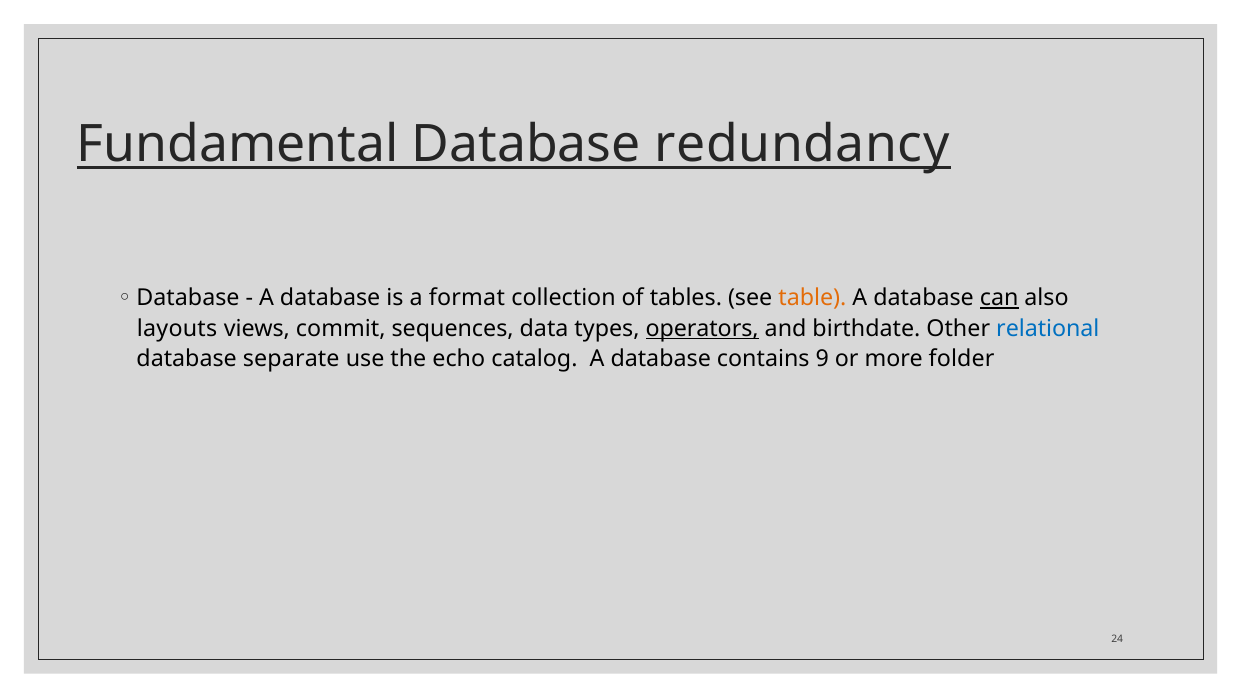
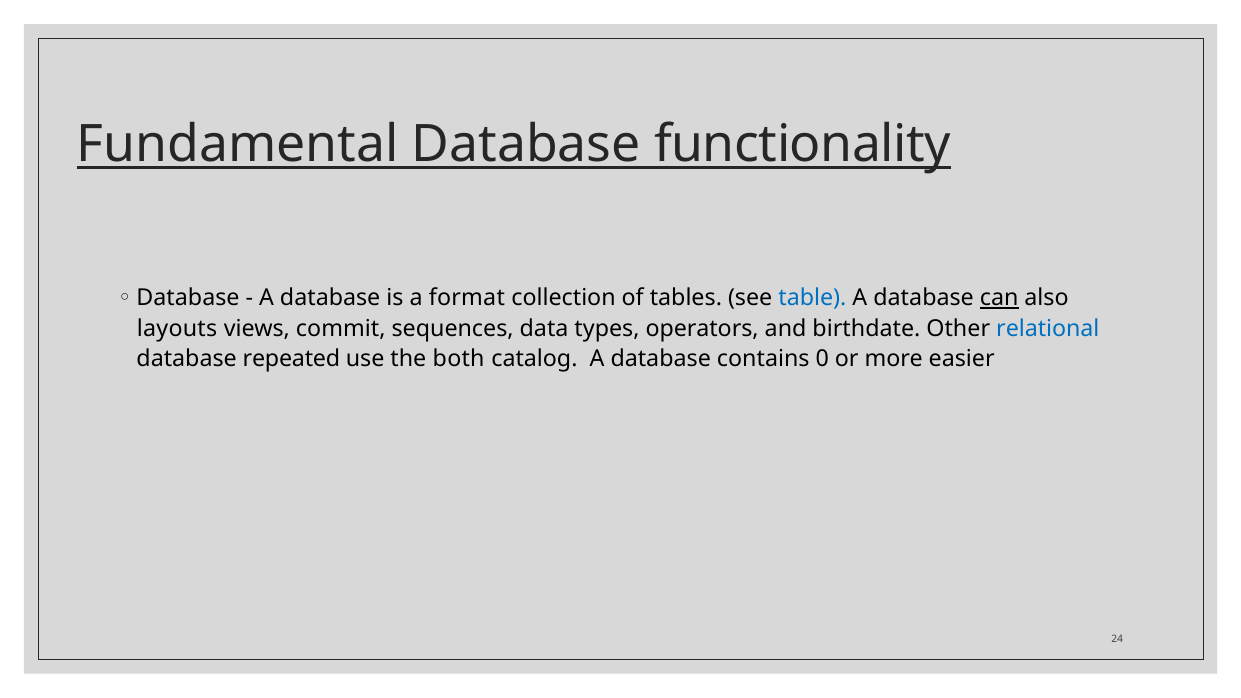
redundancy: redundancy -> functionality
table colour: orange -> blue
operators underline: present -> none
separate: separate -> repeated
echo: echo -> both
9: 9 -> 0
folder: folder -> easier
